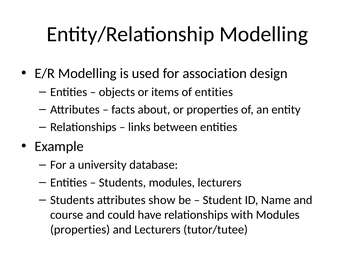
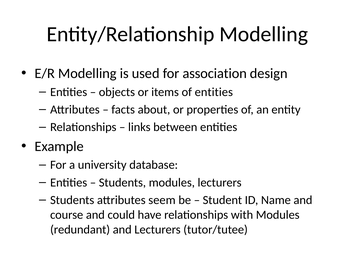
show: show -> seem
properties at (80, 230): properties -> redundant
